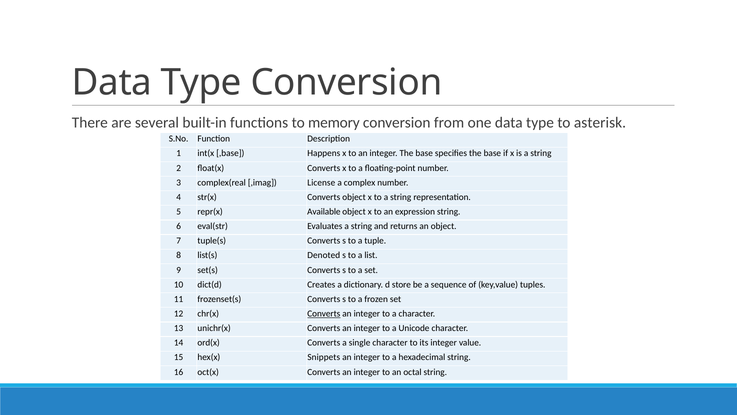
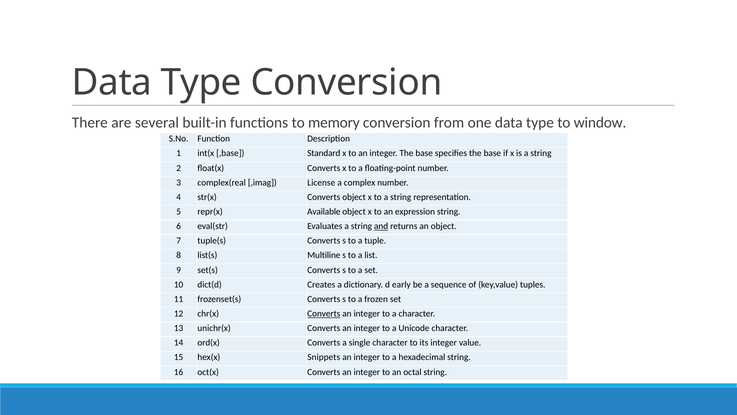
asterisk: asterisk -> window
Happens: Happens -> Standard
and underline: none -> present
Denoted: Denoted -> Multiline
store: store -> early
